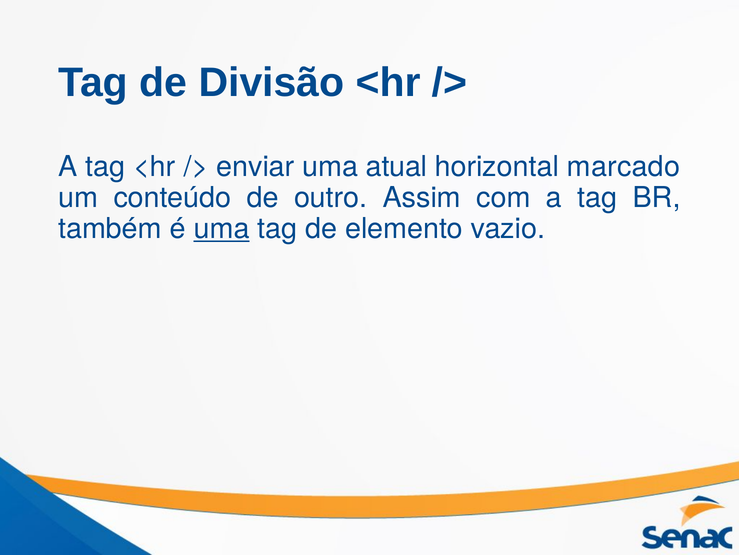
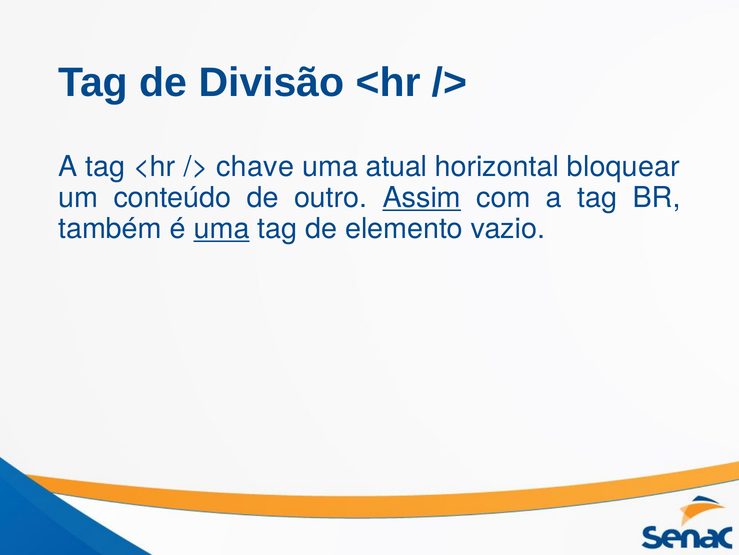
enviar: enviar -> chave
marcado: marcado -> bloquear
Assim underline: none -> present
